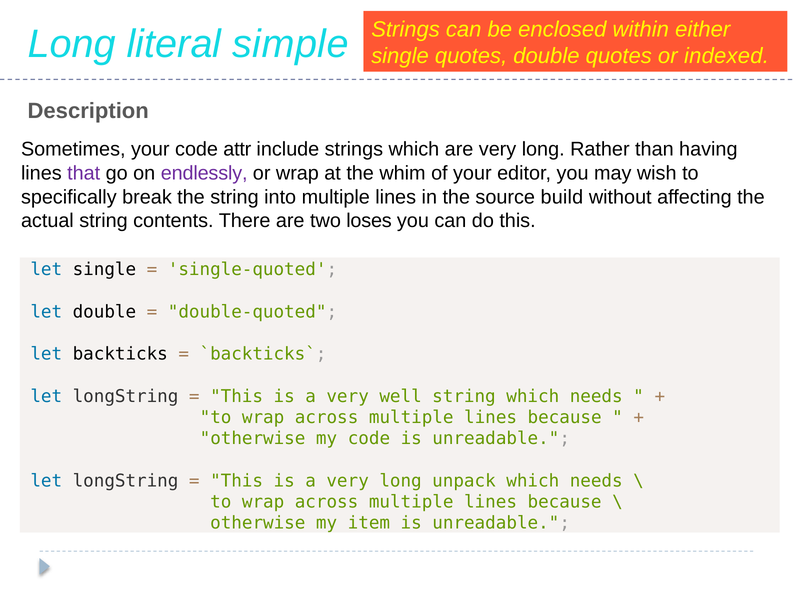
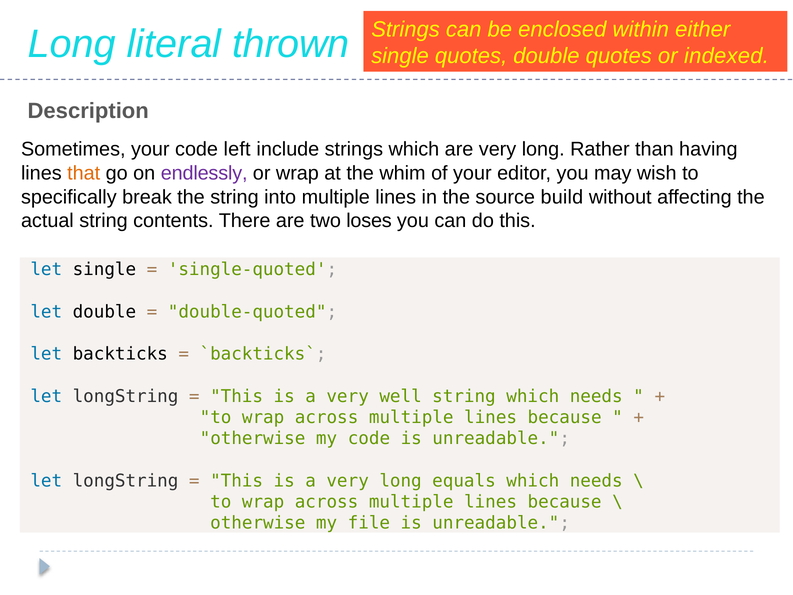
simple: simple -> thrown
attr: attr -> left
that colour: purple -> orange
unpack: unpack -> equals
item: item -> file
